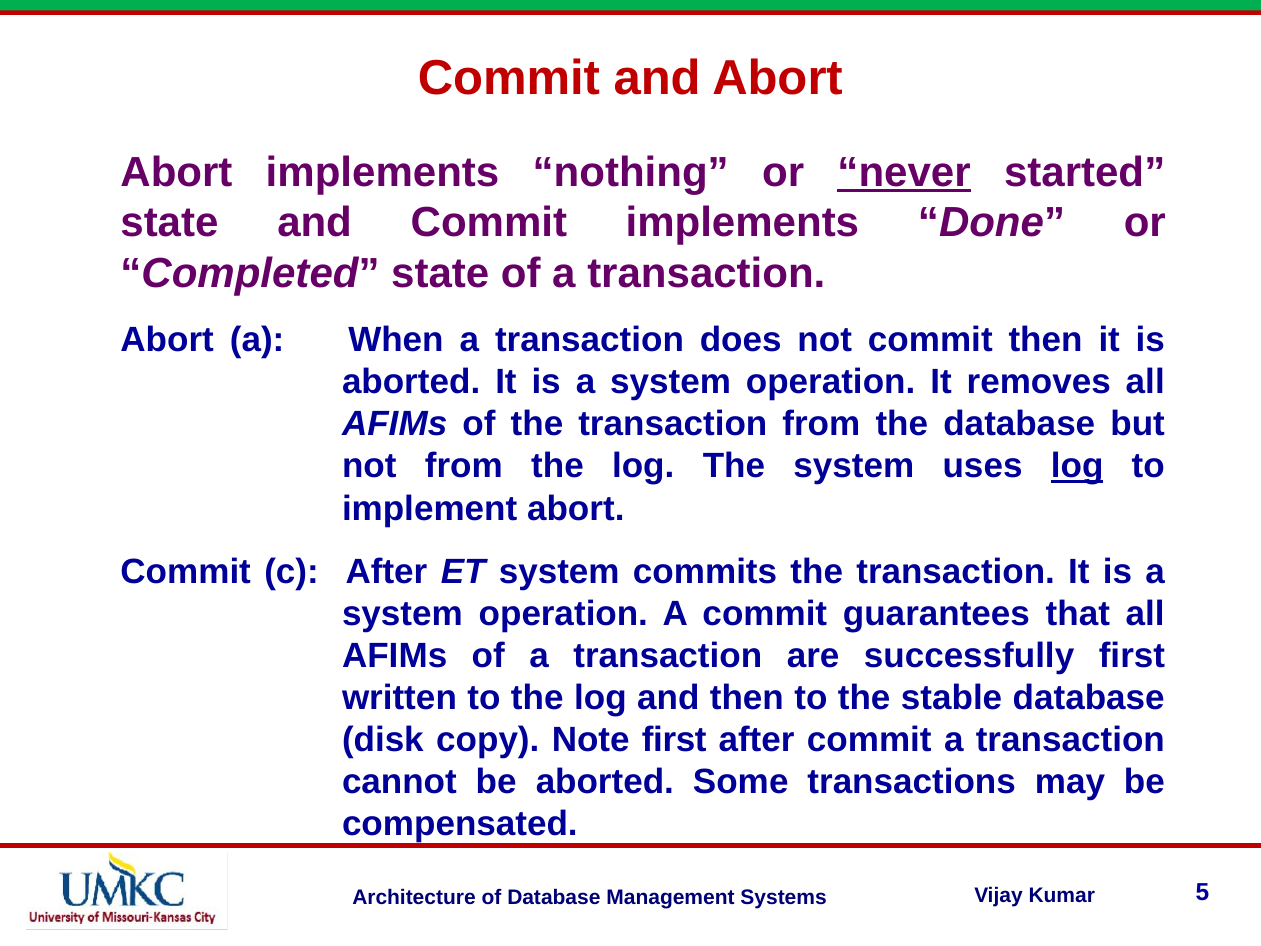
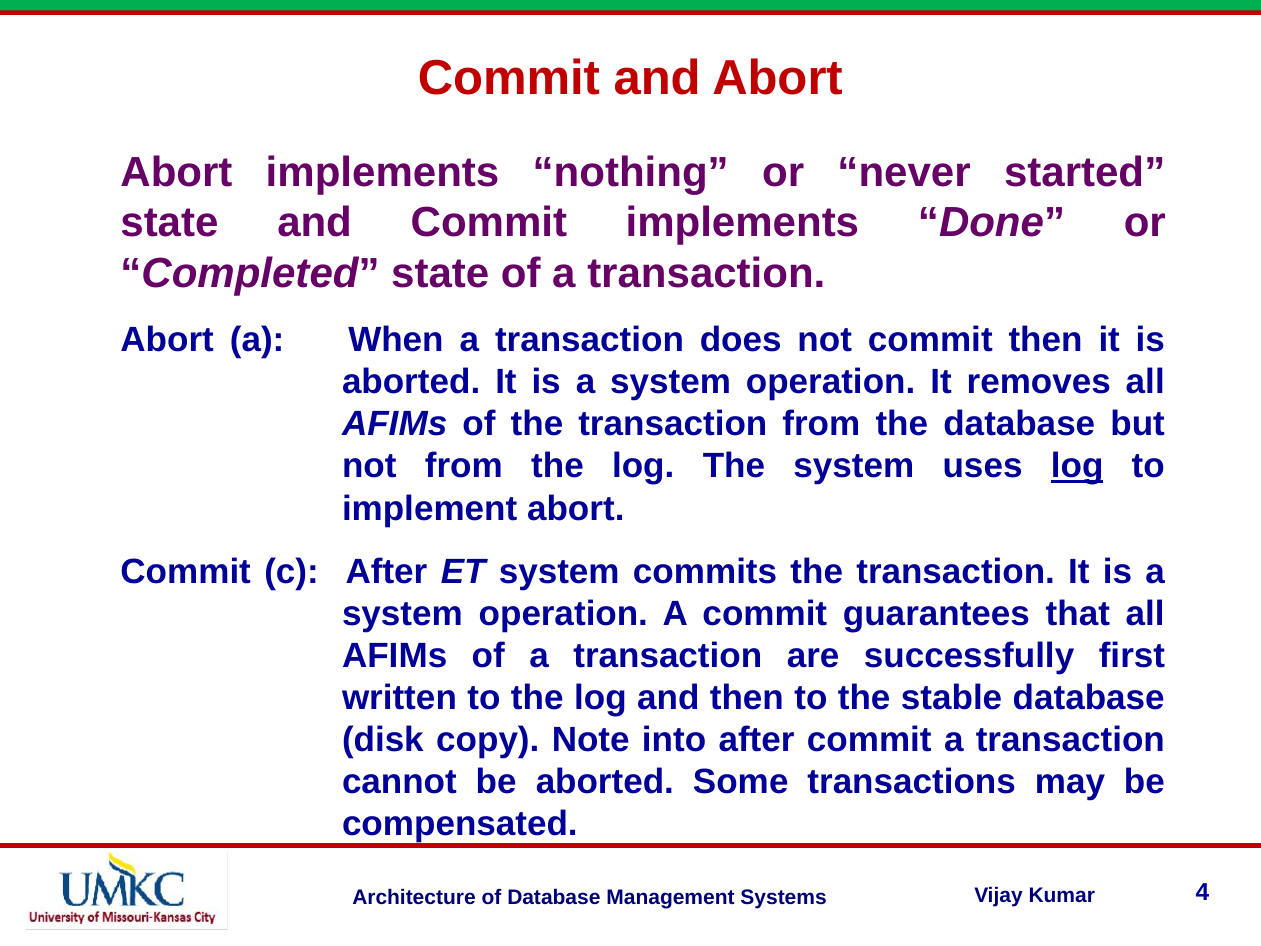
never underline: present -> none
Note first: first -> into
5: 5 -> 4
